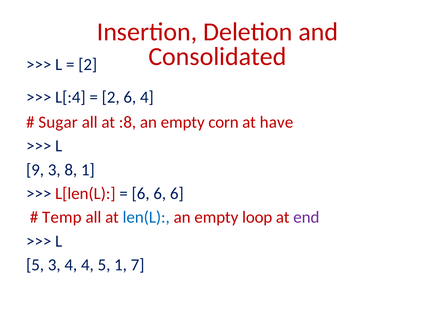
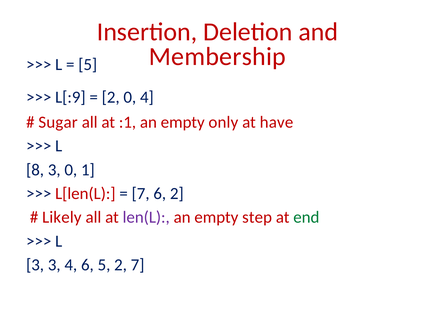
Consolidated: Consolidated -> Membership
2 at (88, 64): 2 -> 5
L[:4: L[:4 -> L[:9
2 6: 6 -> 0
:8: :8 -> :1
corn: corn -> only
9: 9 -> 8
3 8: 8 -> 0
6 at (141, 193): 6 -> 7
6 at (177, 193): 6 -> 2
Temp: Temp -> Likely
len(L colour: blue -> purple
loop: loop -> step
end colour: purple -> green
5 at (35, 264): 5 -> 3
4 4: 4 -> 6
5 1: 1 -> 2
